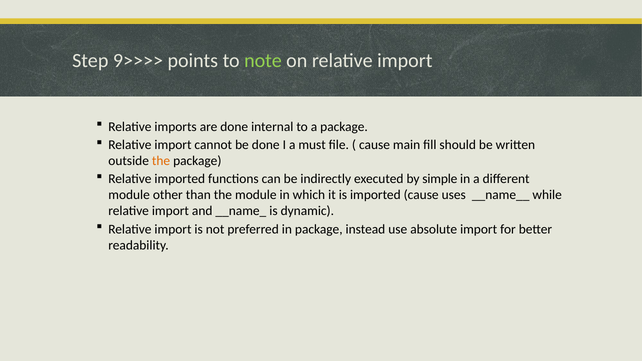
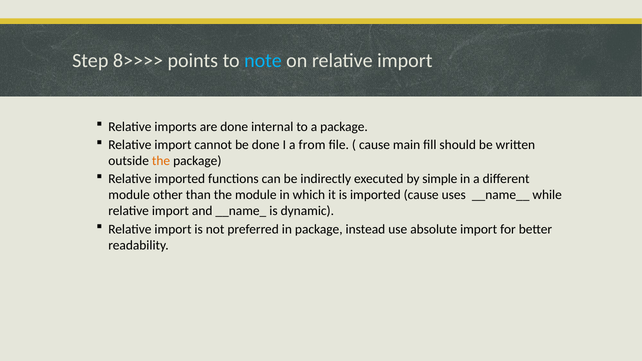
9>>>>: 9>>>> -> 8>>>>
note colour: light green -> light blue
must: must -> from
